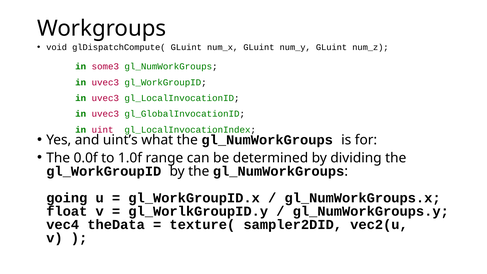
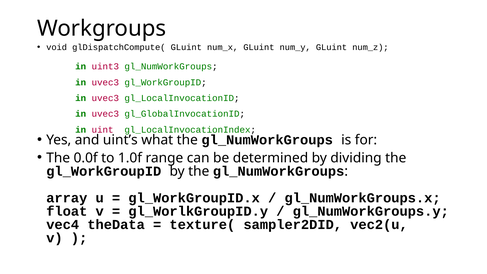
some3: some3 -> uint3
going: going -> array
